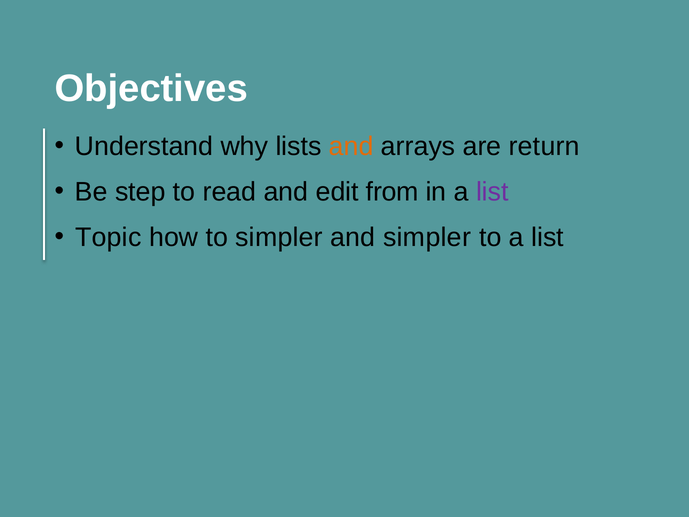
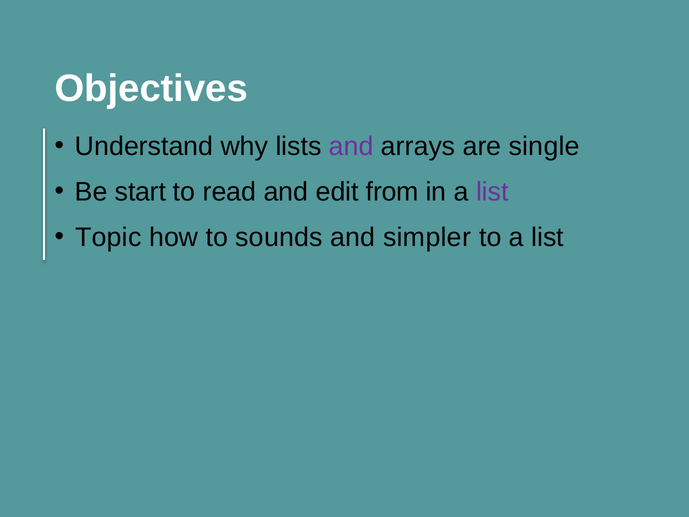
and at (351, 146) colour: orange -> purple
return: return -> single
step: step -> start
to simpler: simpler -> sounds
